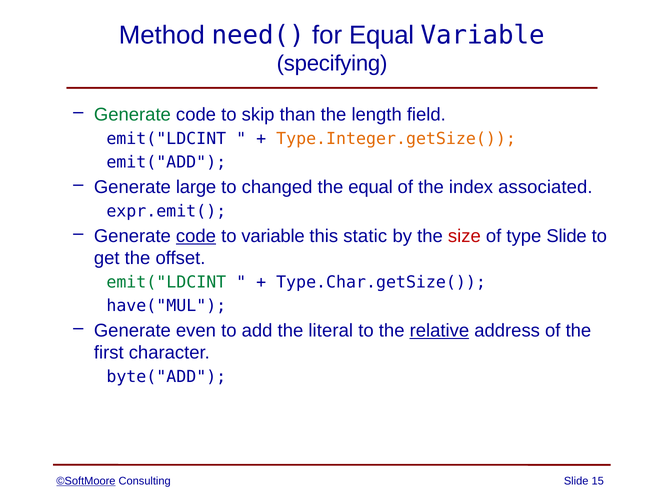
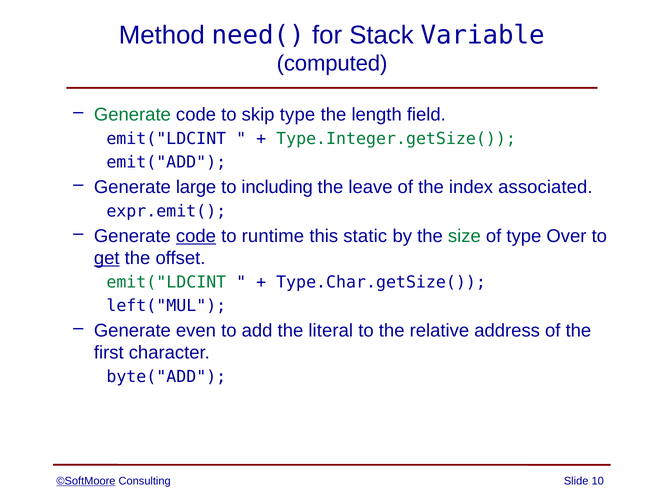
for Equal: Equal -> Stack
specifying: specifying -> computed
skip than: than -> type
Type.Integer.getSize( colour: orange -> green
changed: changed -> including
the equal: equal -> leave
to variable: variable -> runtime
size colour: red -> green
type Slide: Slide -> Over
get underline: none -> present
have("MUL: have("MUL -> left("MUL
relative underline: present -> none
15: 15 -> 10
